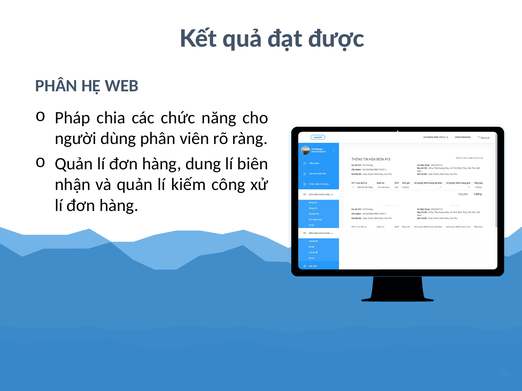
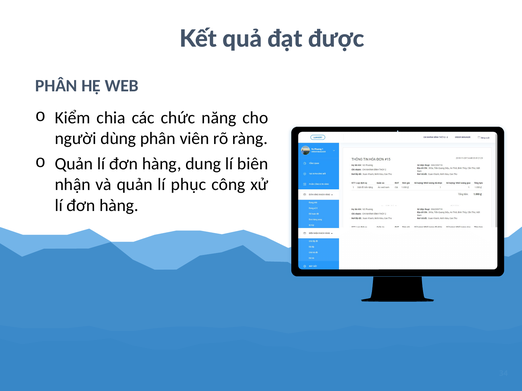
Pháp: Pháp -> Kiểm
kiếm: kiếm -> phục
